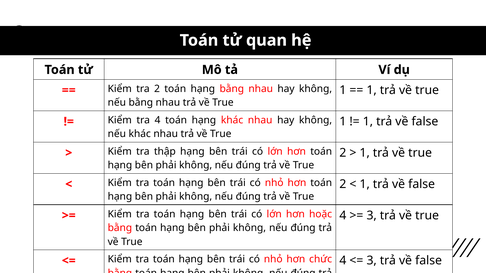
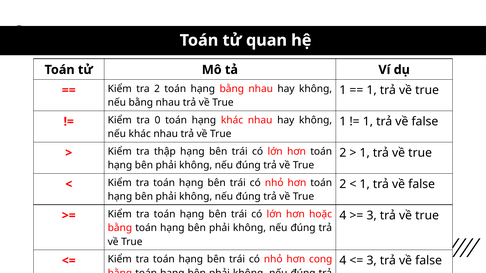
tra 4: 4 -> 0
chức: chức -> cong
